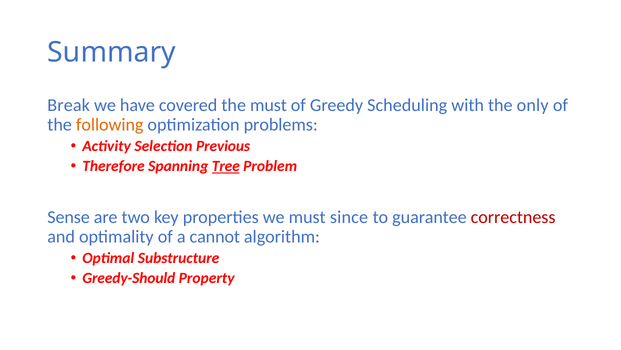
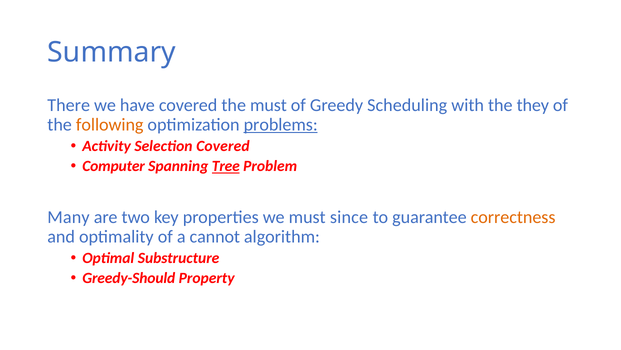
Break: Break -> There
only: only -> they
problems underline: none -> present
Selection Previous: Previous -> Covered
Therefore: Therefore -> Computer
Sense: Sense -> Many
correctness colour: red -> orange
